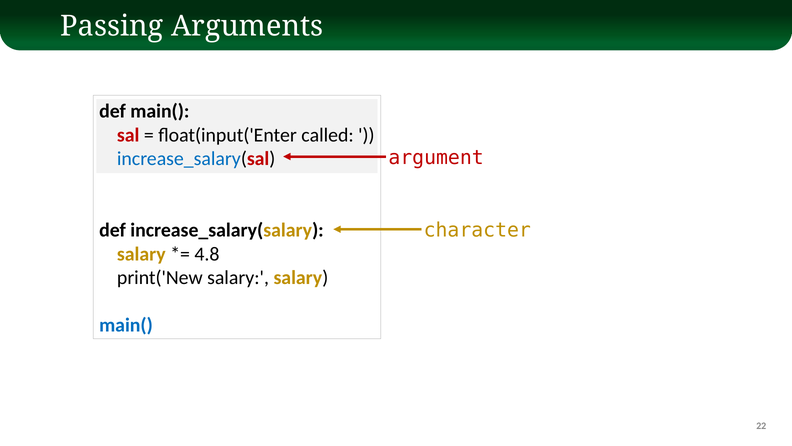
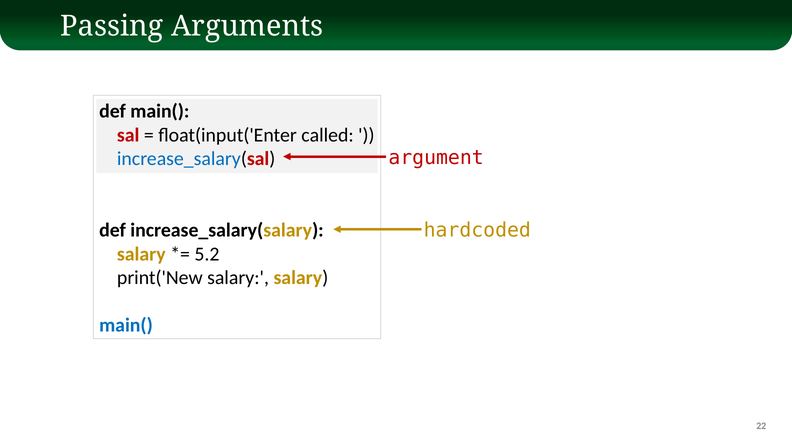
character: character -> hardcoded
4.8: 4.8 -> 5.2
